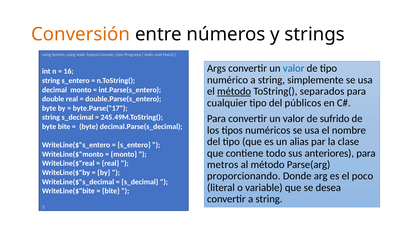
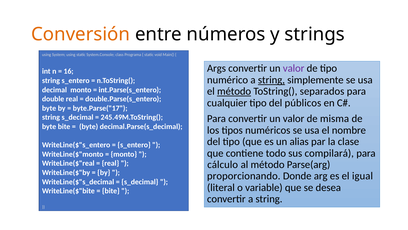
valor at (294, 68) colour: blue -> purple
string at (271, 80) underline: none -> present
sufrido: sufrido -> misma
anteriores: anteriores -> compilará
metros: metros -> cálculo
poco: poco -> igual
